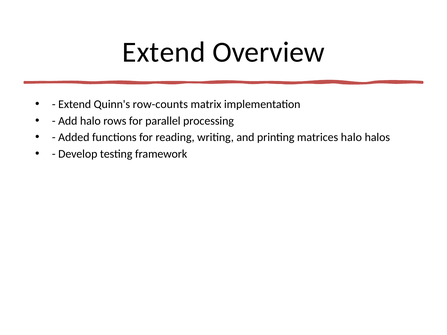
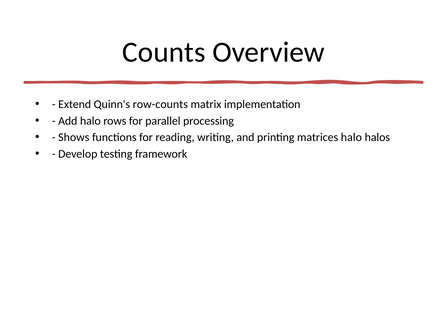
Extend at (164, 52): Extend -> Counts
Added: Added -> Shows
